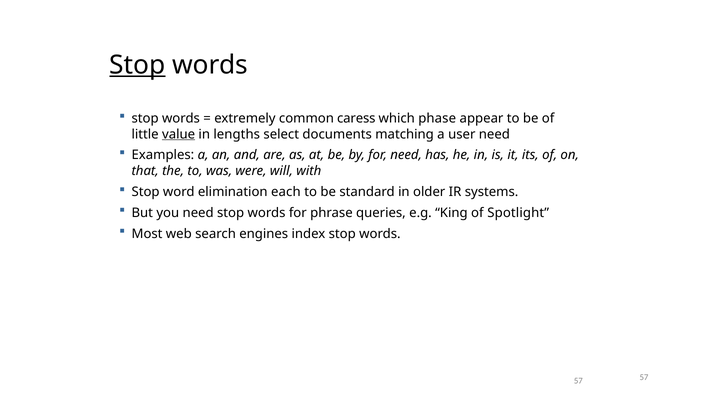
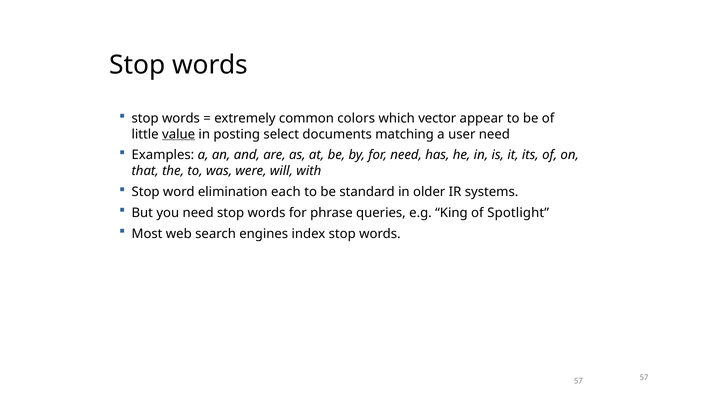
Stop at (137, 65) underline: present -> none
caress: caress -> colors
phase: phase -> vector
lengths: lengths -> posting
